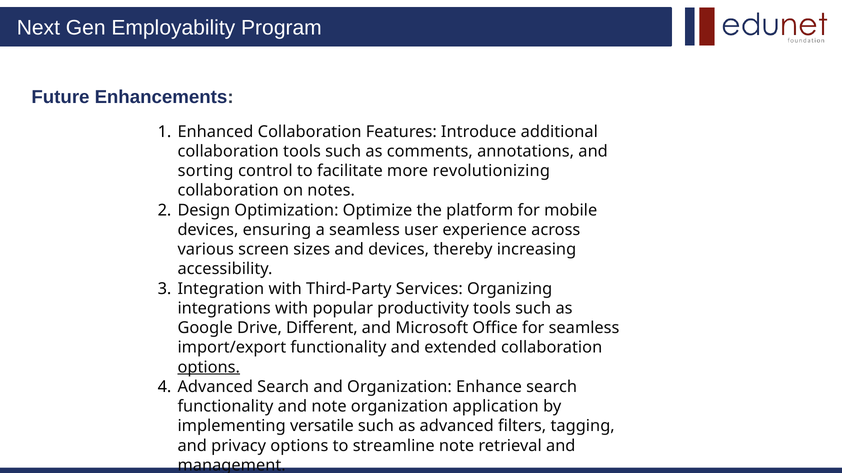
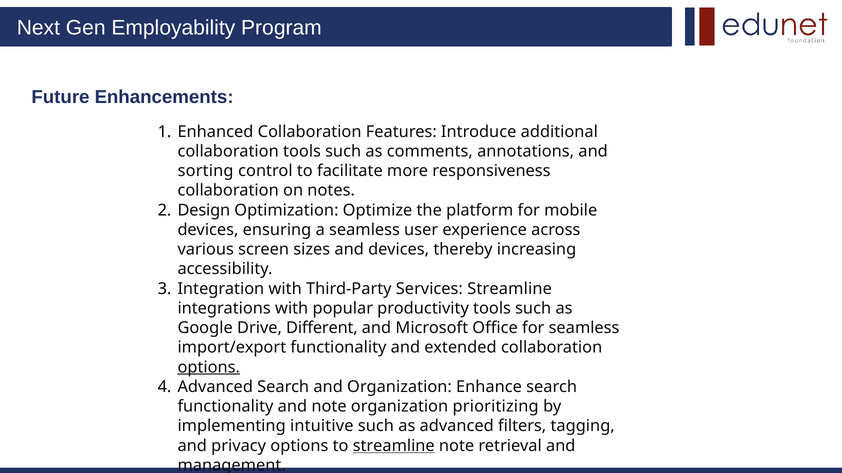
revolutionizing: revolutionizing -> responsiveness
Services Organizing: Organizing -> Streamline
application: application -> prioritizing
versatile: versatile -> intuitive
streamline at (394, 446) underline: none -> present
